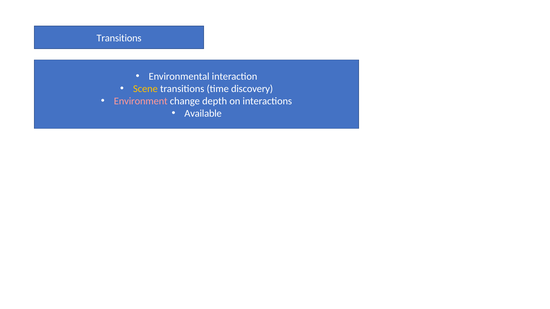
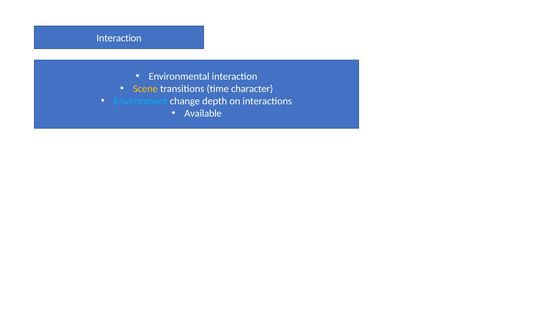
Transitions at (119, 38): Transitions -> Interaction
discovery: discovery -> character
Environment colour: pink -> light blue
